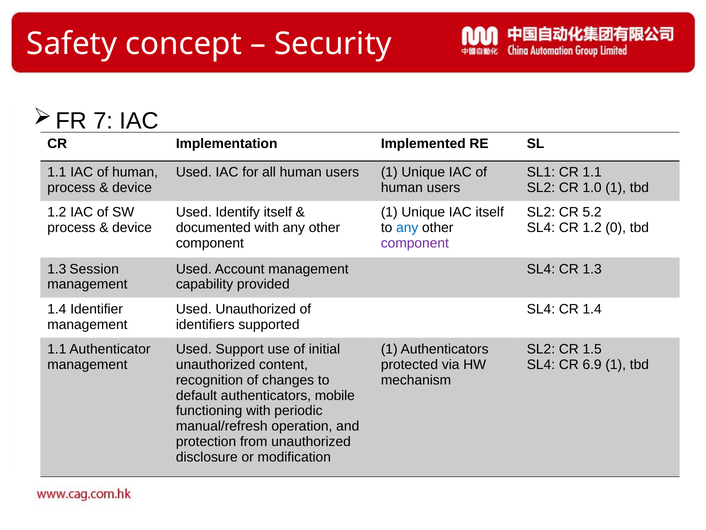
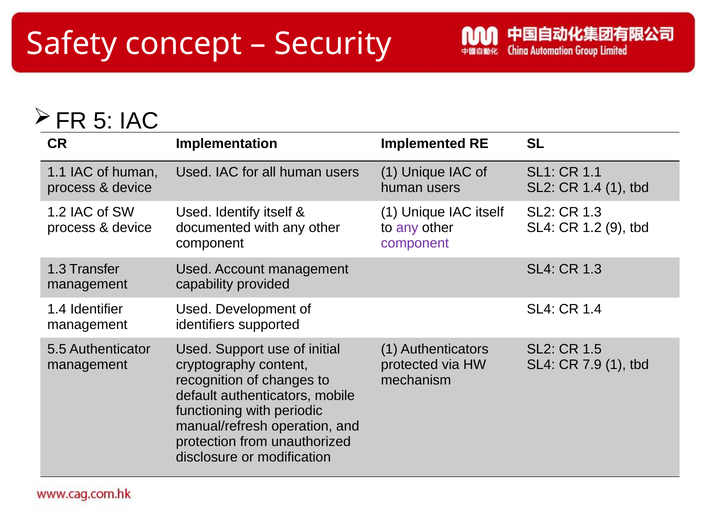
7: 7 -> 5
SL2 CR 1.0: 1.0 -> 1.4
SL2 CR 5.2: 5.2 -> 1.3
any at (407, 228) colour: blue -> purple
0: 0 -> 9
Session: Session -> Transfer
Used Unauthorized: Unauthorized -> Development
1.1 at (57, 349): 1.1 -> 5.5
unauthorized at (216, 364): unauthorized -> cryptography
6.9: 6.9 -> 7.9
